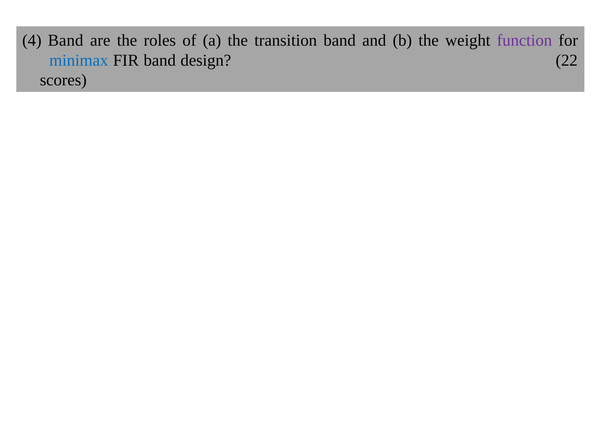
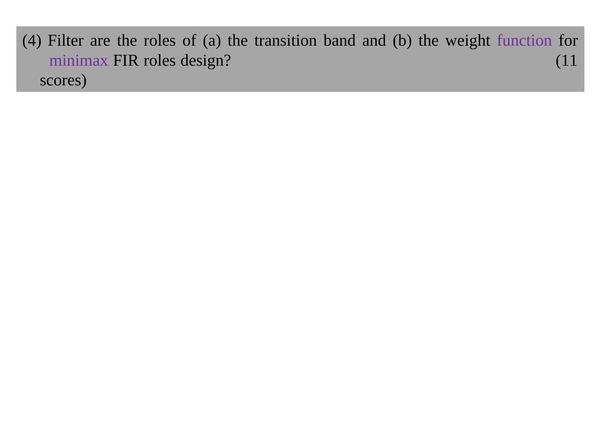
4 Band: Band -> Filter
minimax colour: blue -> purple
FIR band: band -> roles
22: 22 -> 11
